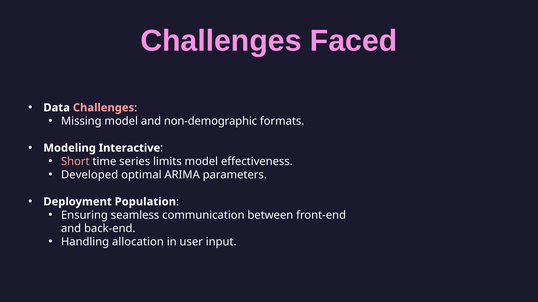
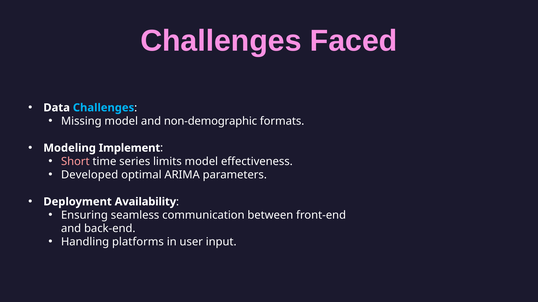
Challenges at (104, 108) colour: pink -> light blue
Interactive: Interactive -> Implement
Population: Population -> Availability
allocation: allocation -> platforms
